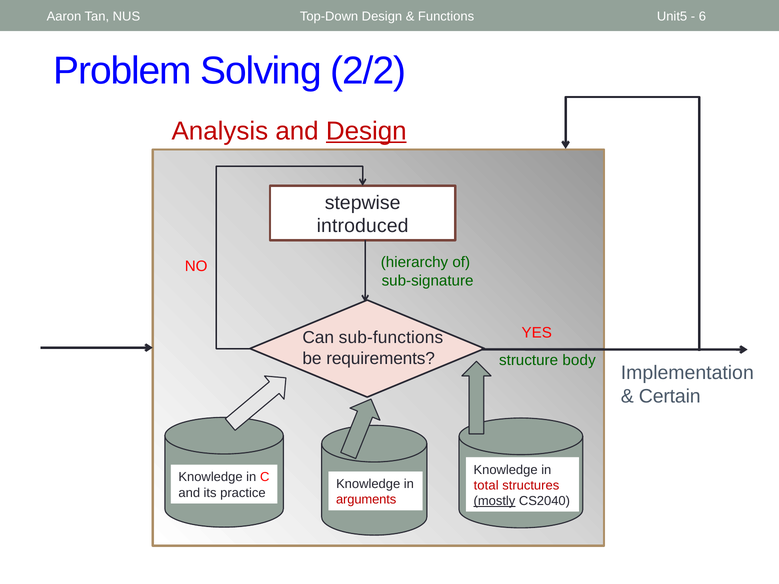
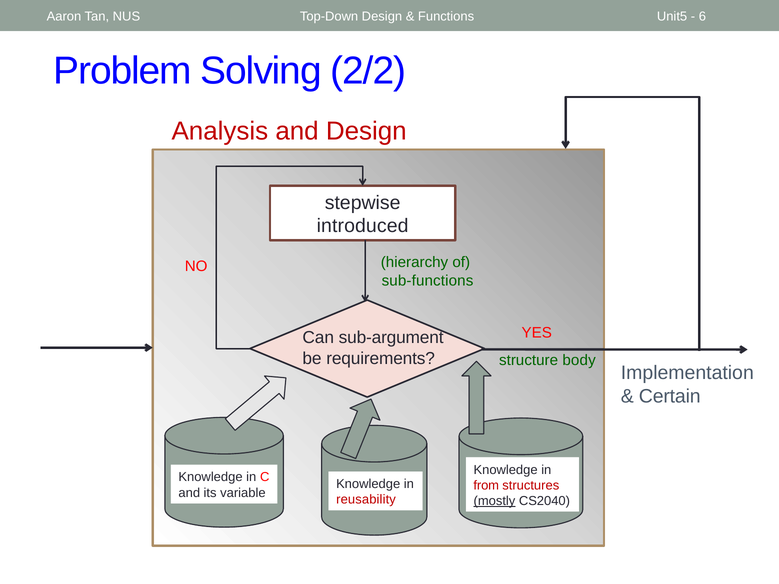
Design at (366, 131) underline: present -> none
sub-signature: sub-signature -> sub-functions
sub-functions: sub-functions -> sub-argument
total: total -> from
practice: practice -> variable
arguments: arguments -> reusability
